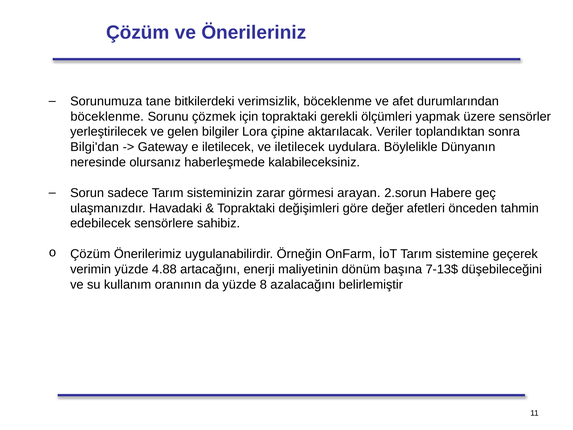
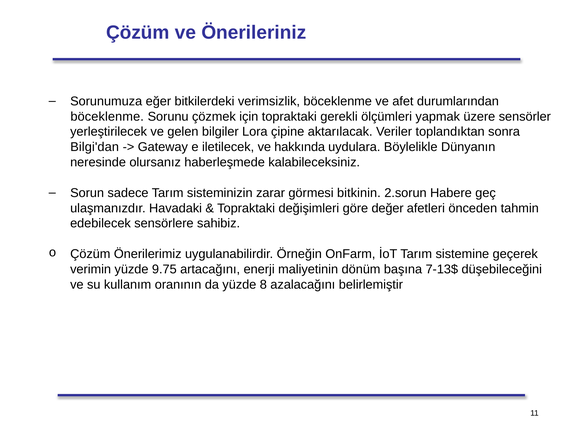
tane: tane -> eğer
ve iletilecek: iletilecek -> hakkında
arayan: arayan -> bitkinin
4.88: 4.88 -> 9.75
